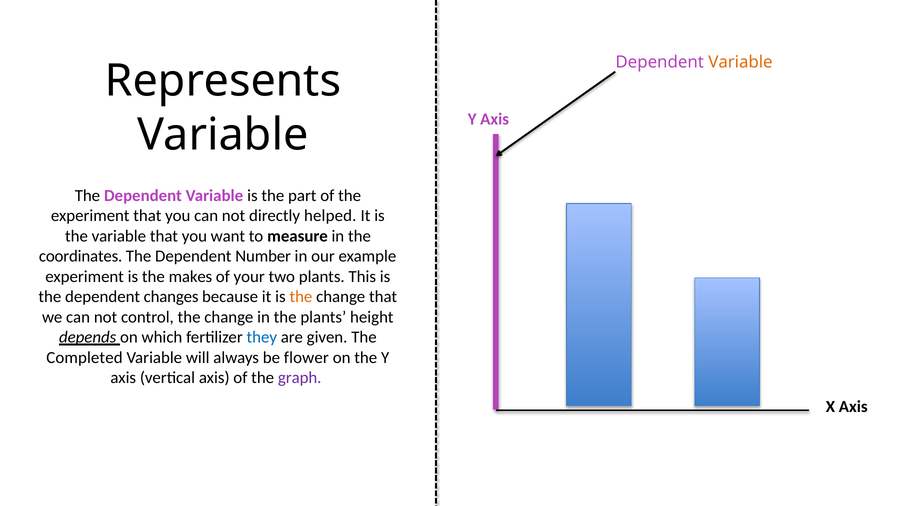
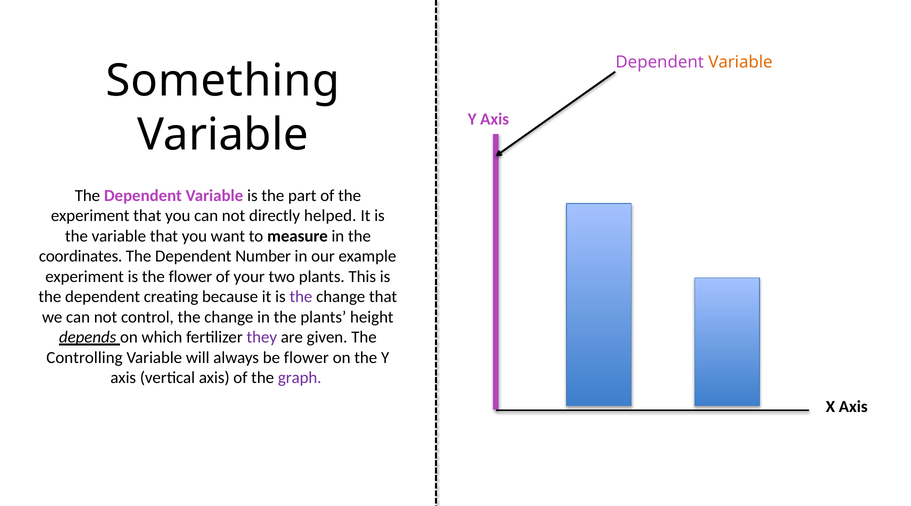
Represents: Represents -> Something
the makes: makes -> flower
changes: changes -> creating
the at (301, 297) colour: orange -> purple
they colour: blue -> purple
Completed: Completed -> Controlling
